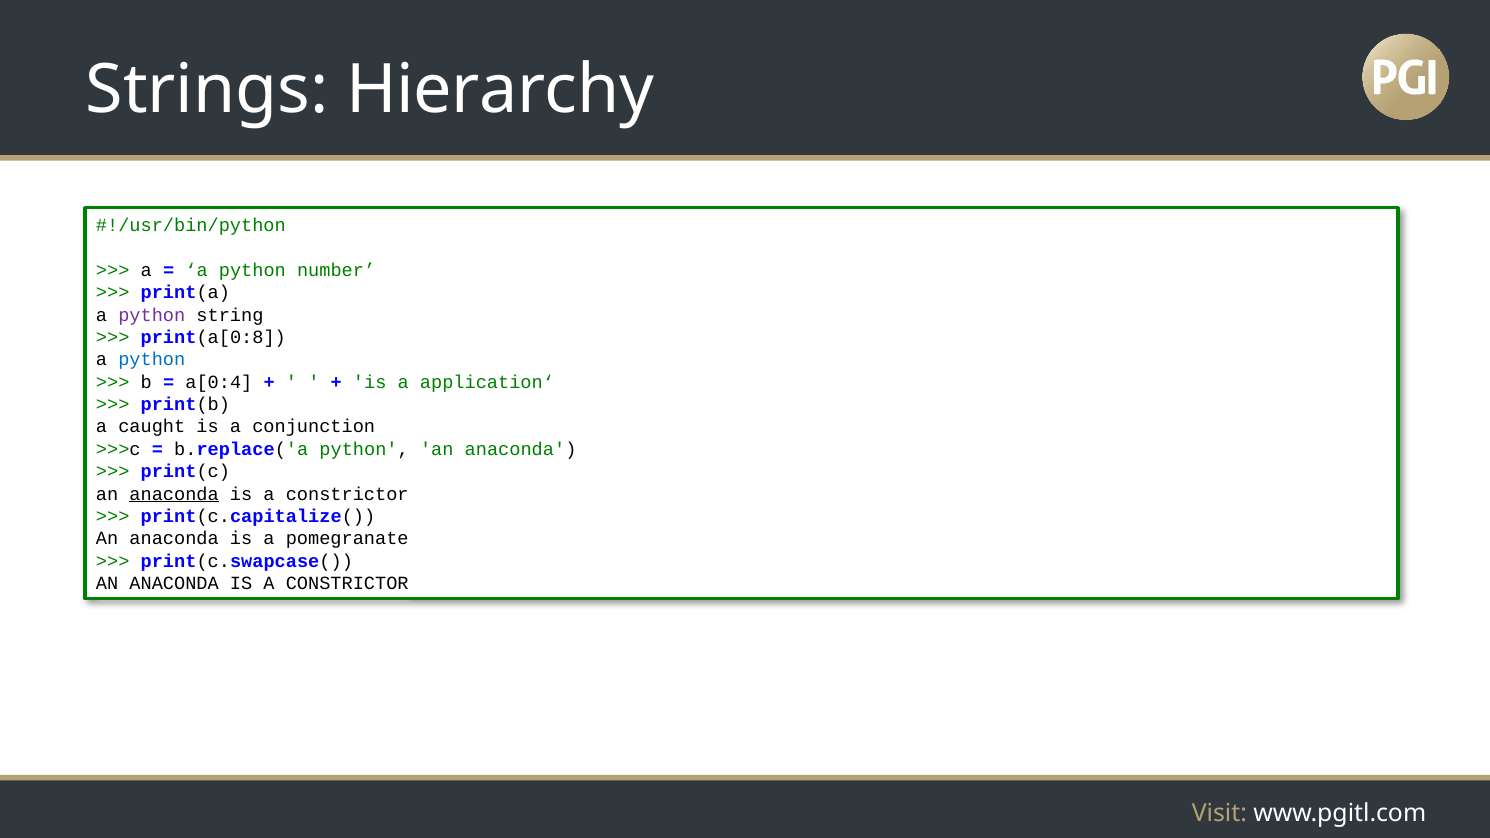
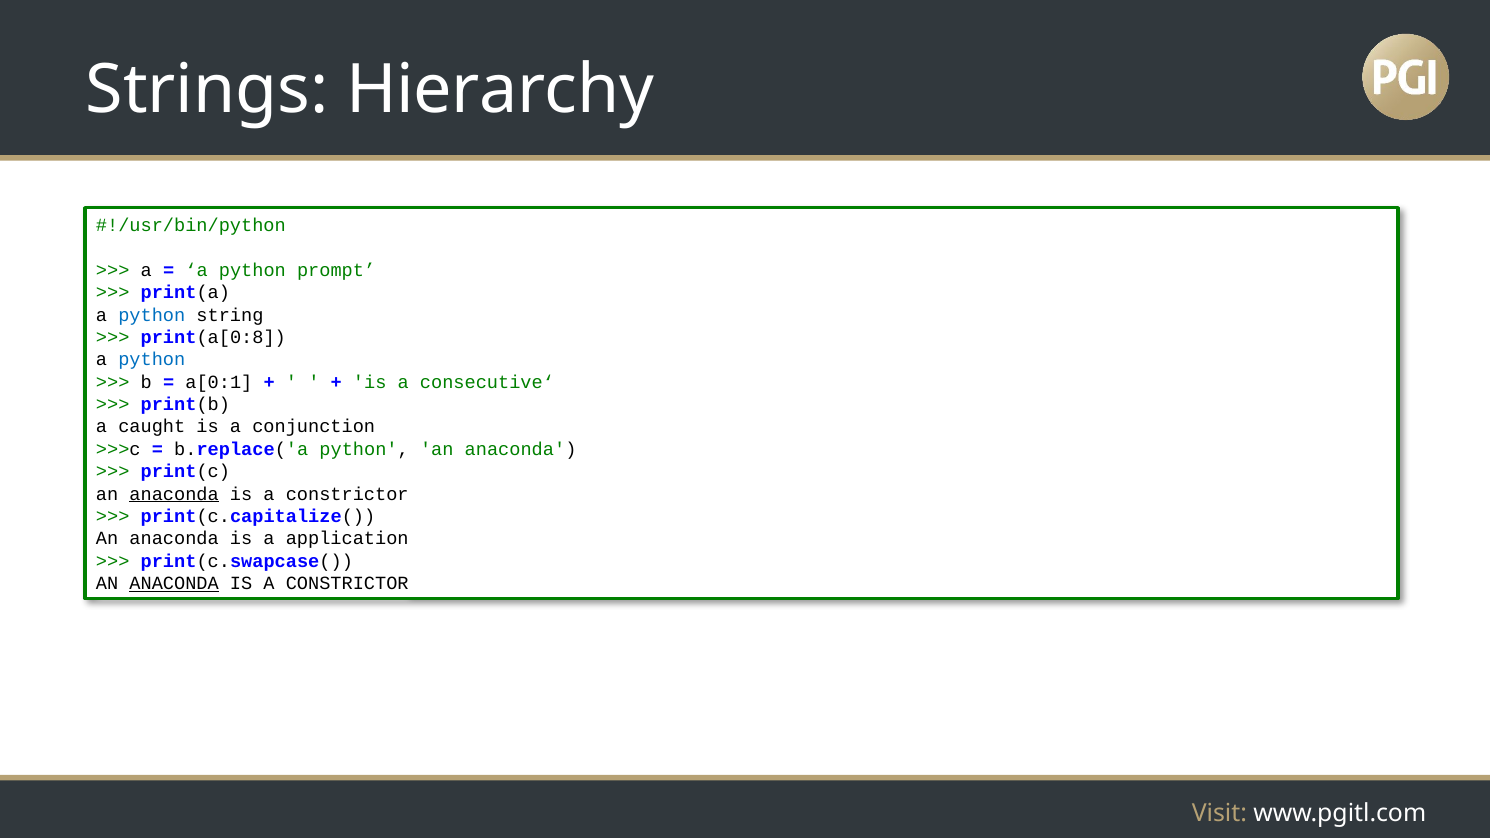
number: number -> prompt
python at (152, 315) colour: purple -> blue
a[0:4: a[0:4 -> a[0:1
application‘: application‘ -> consecutive‘
pomegranate: pomegranate -> application
ANACONDA at (174, 583) underline: none -> present
